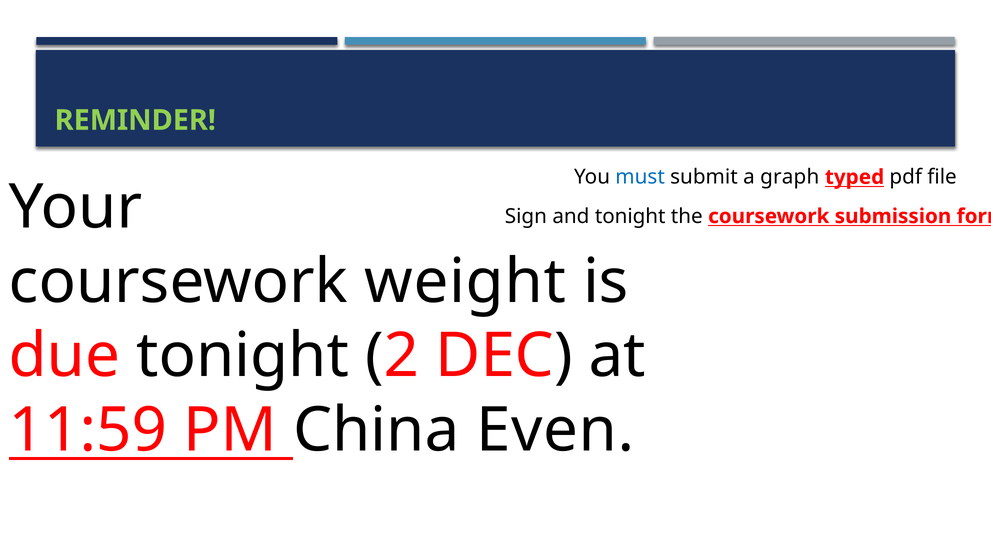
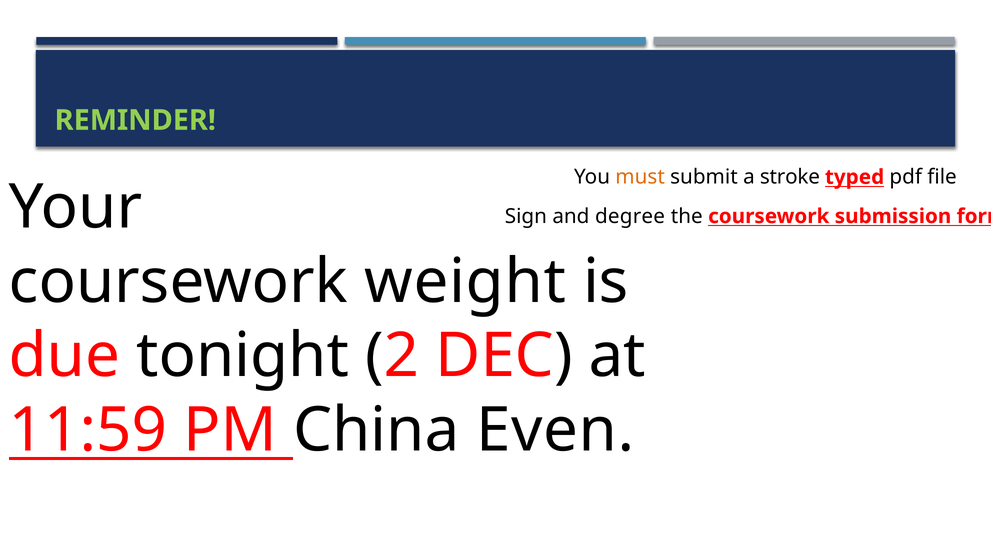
must colour: blue -> orange
graph: graph -> stroke
and tonight: tonight -> degree
